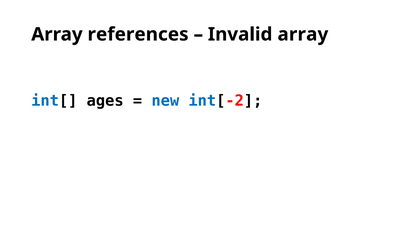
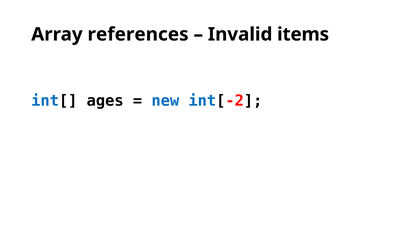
Invalid array: array -> items
